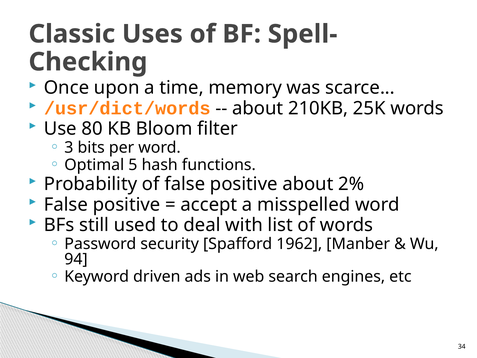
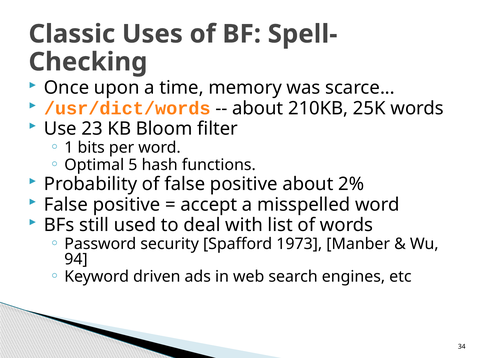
80: 80 -> 23
3: 3 -> 1
1962: 1962 -> 1973
